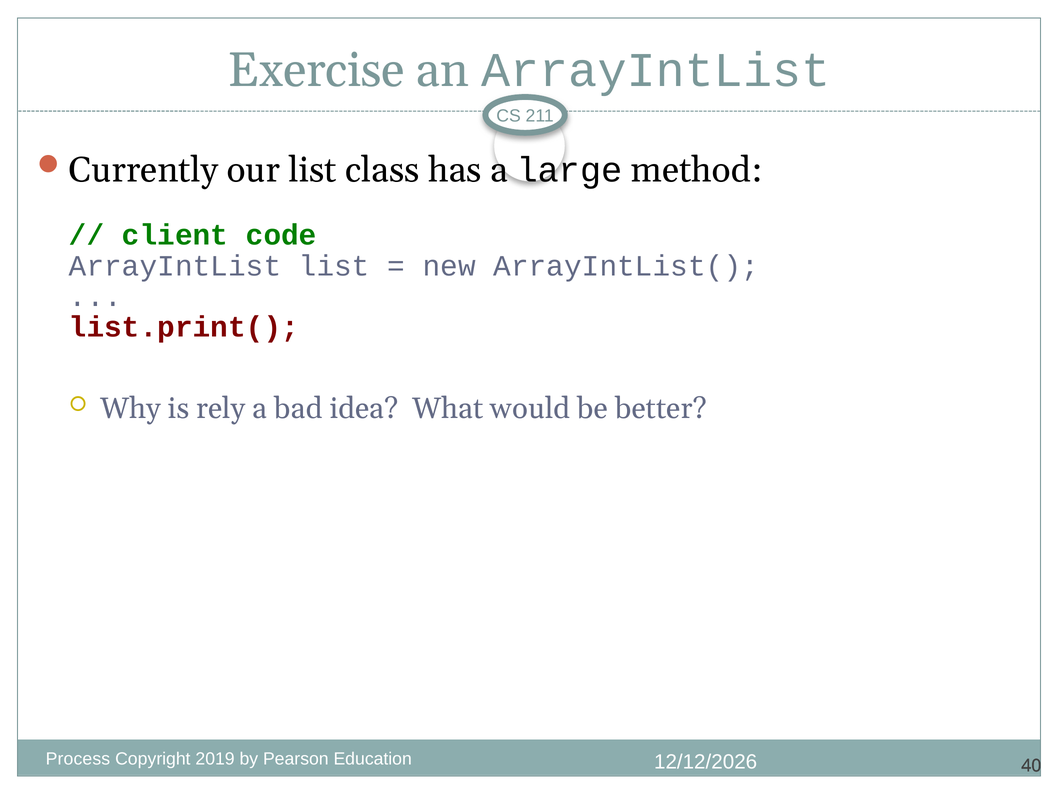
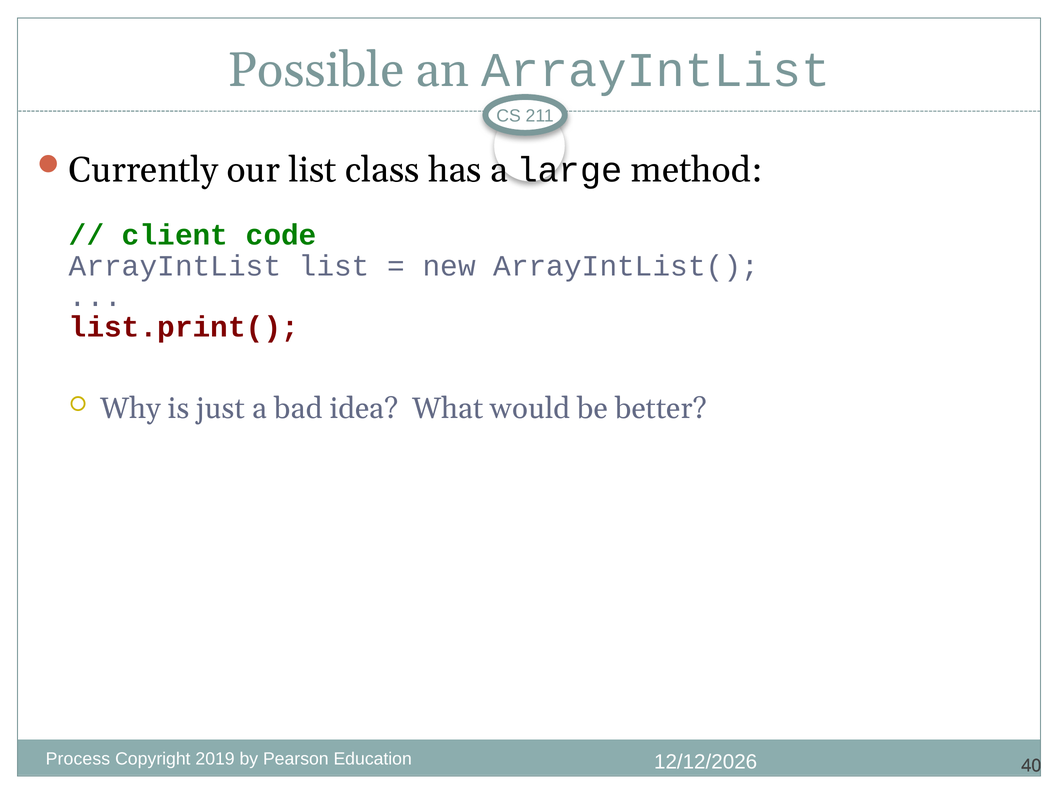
Exercise: Exercise -> Possible
rely: rely -> just
